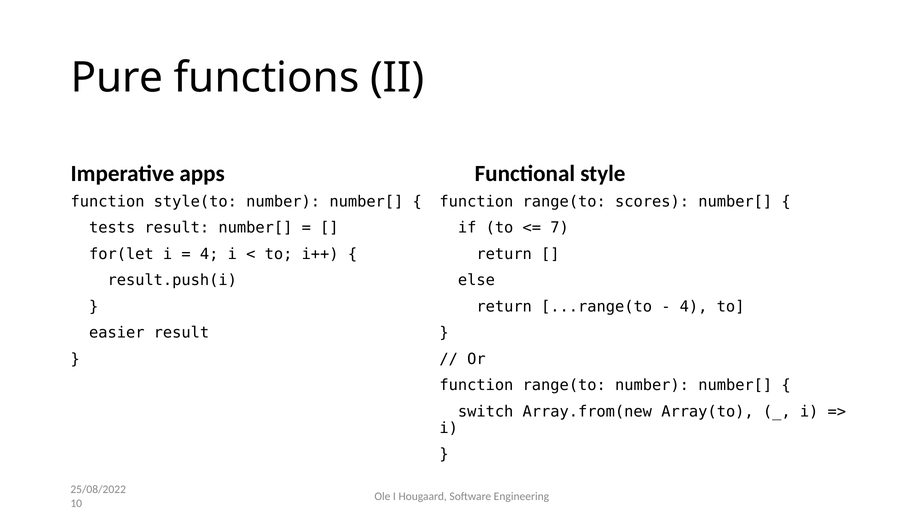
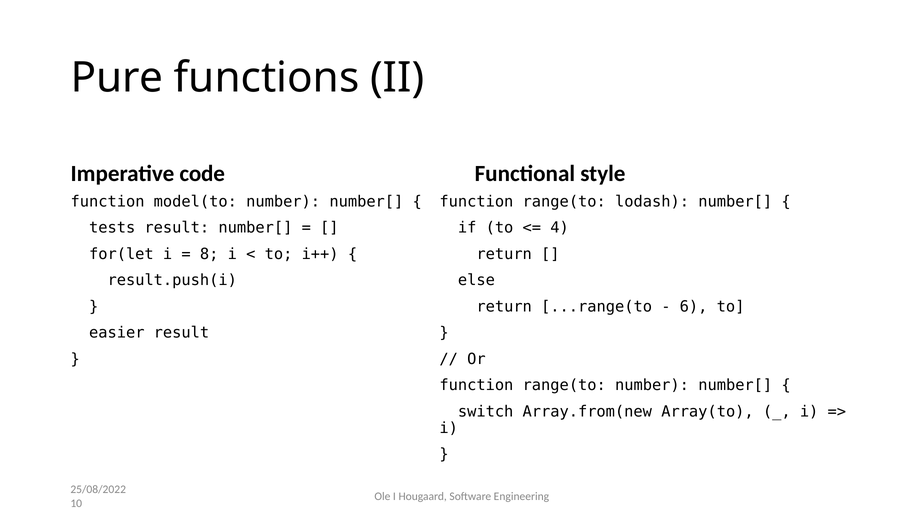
apps: apps -> code
style(to: style(to -> model(to
scores: scores -> lodash
7: 7 -> 4
4 at (209, 254): 4 -> 8
4 at (694, 306): 4 -> 6
